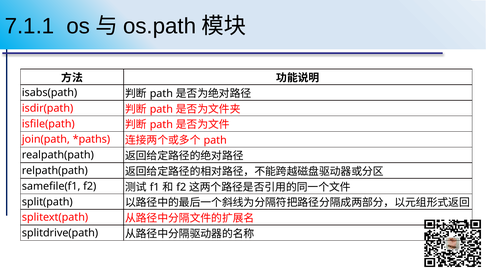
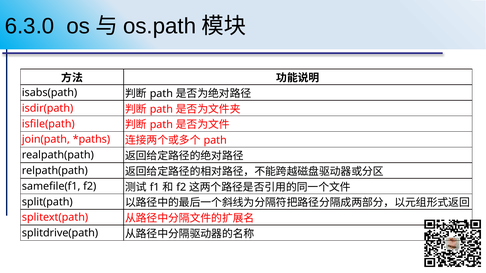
7.1.1: 7.1.1 -> 6.3.0
